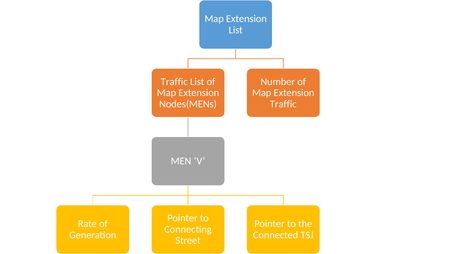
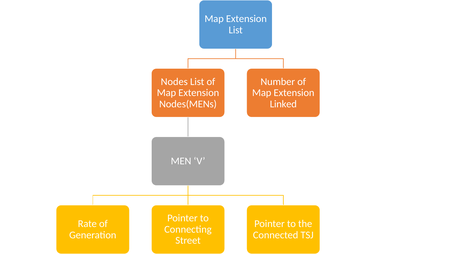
Traffic at (174, 82): Traffic -> Nodes
Traffic at (283, 104): Traffic -> Linked
